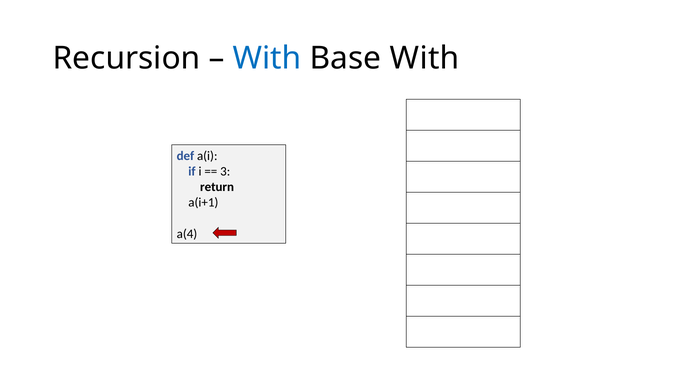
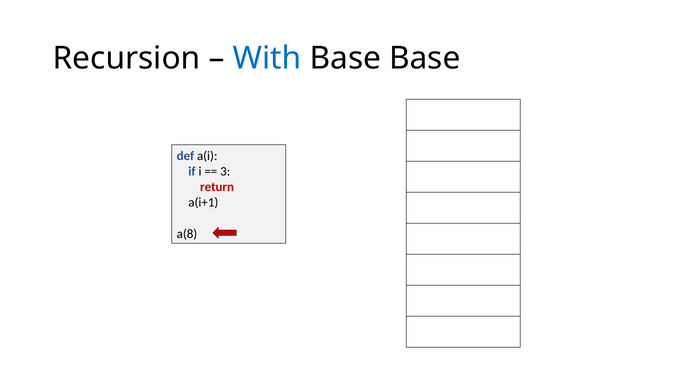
Base With: With -> Base
return colour: black -> red
a(4: a(4 -> a(8
